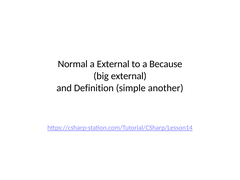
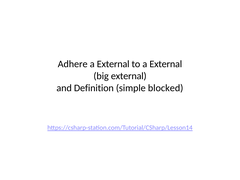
Normal: Normal -> Adhere
to a Because: Because -> External
another: another -> blocked
